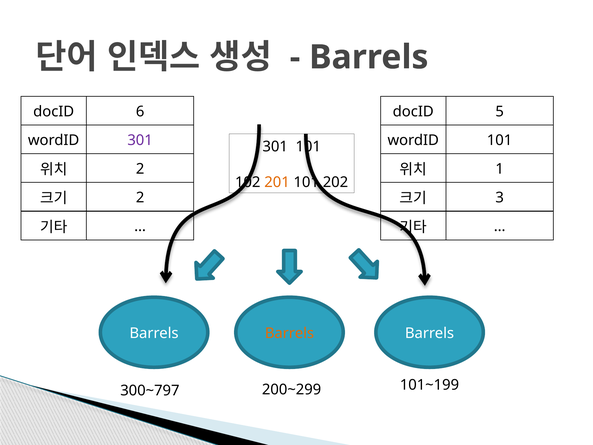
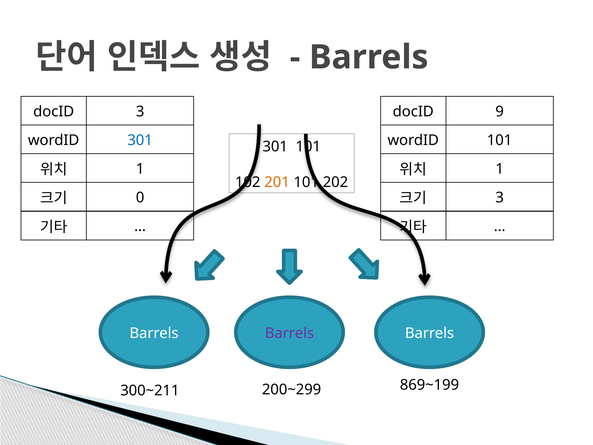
docID 6: 6 -> 3
5: 5 -> 9
301 at (140, 140) colour: purple -> blue
2 at (140, 169): 2 -> 1
2 at (140, 198): 2 -> 0
Barrels at (289, 333) colour: orange -> purple
300~797: 300~797 -> 300~211
101~199: 101~199 -> 869~199
